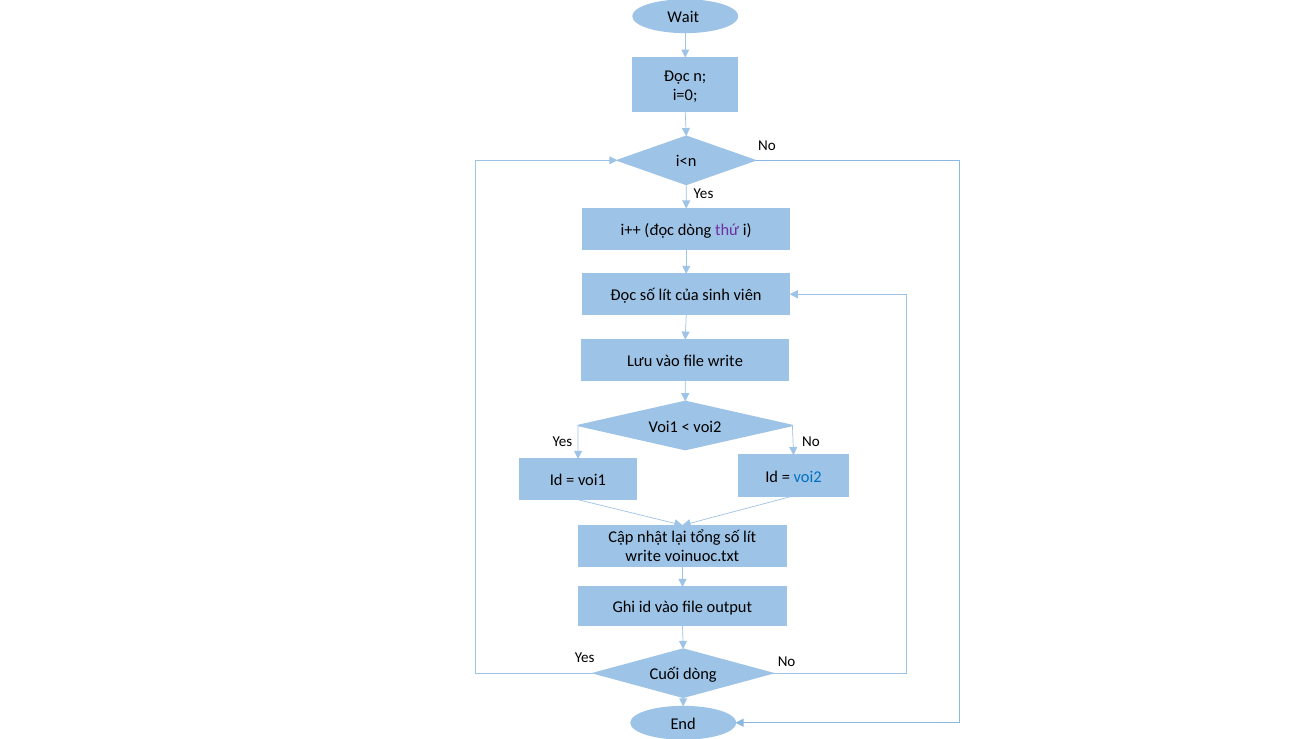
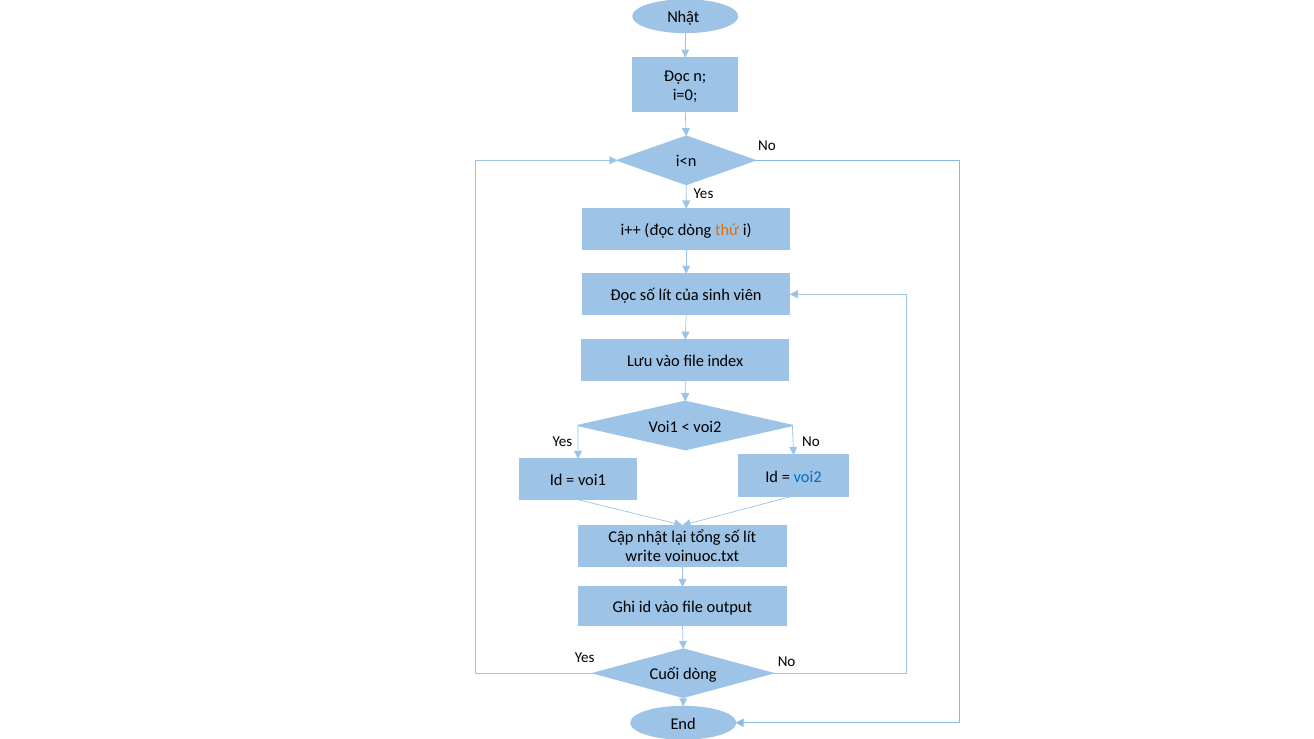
Wait at (683, 17): Wait -> Nhật
thứ colour: purple -> orange
file write: write -> index
